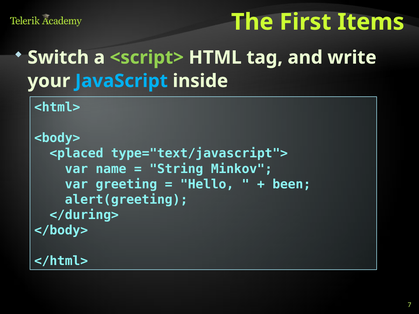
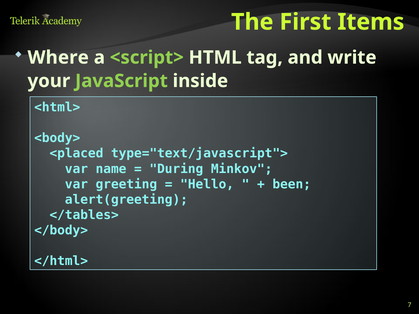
Switch: Switch -> Where
JavaScript colour: light blue -> light green
String: String -> During
</during>: </during> -> </tables>
